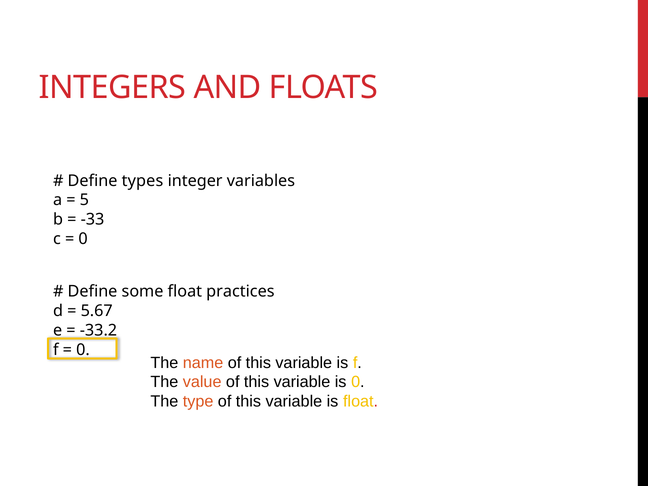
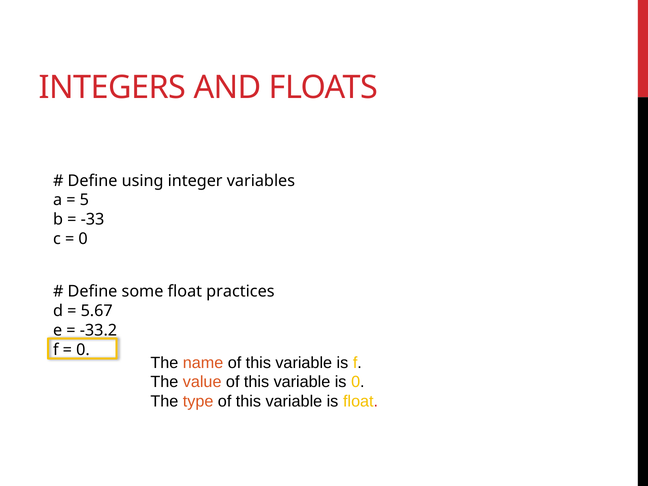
types: types -> using
